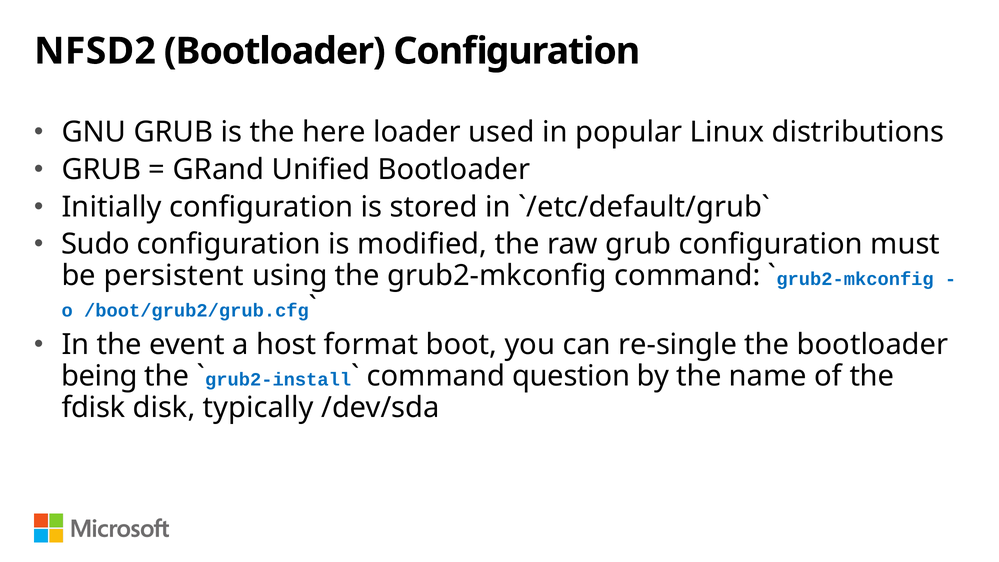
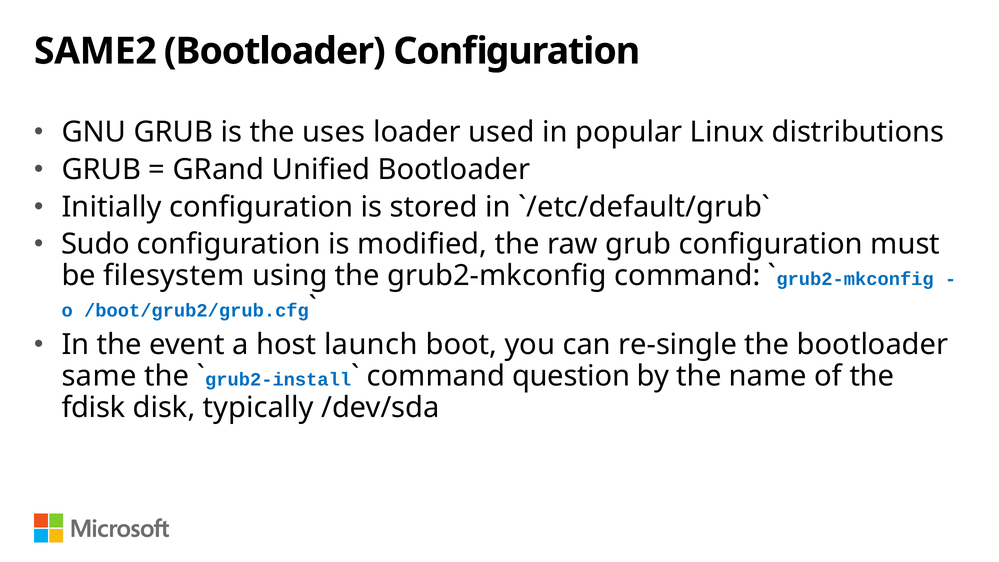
NFSD2: NFSD2 -> SAME2
here: here -> uses
persistent: persistent -> filesystem
format: format -> launch
being: being -> same
